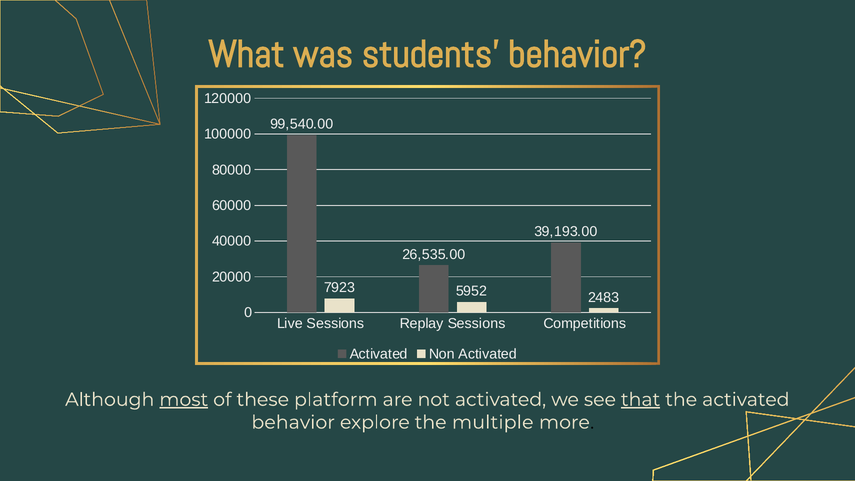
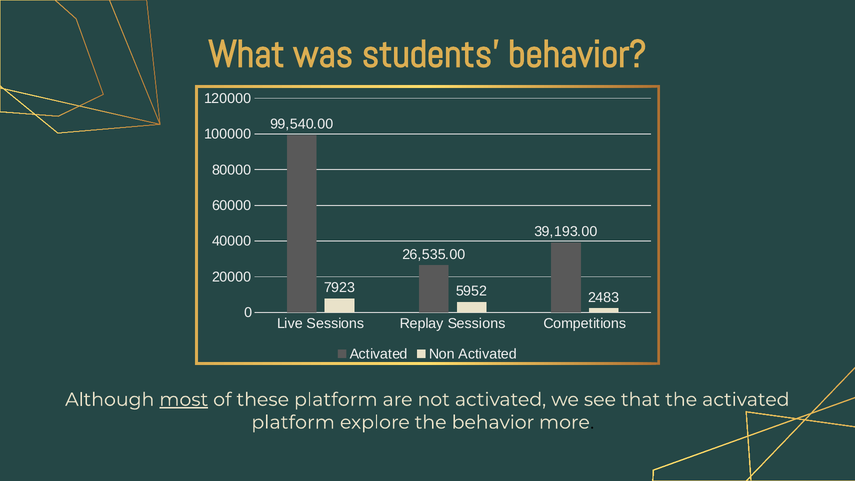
that underline: present -> none
behavior at (293, 422): behavior -> platform
the multiple: multiple -> behavior
